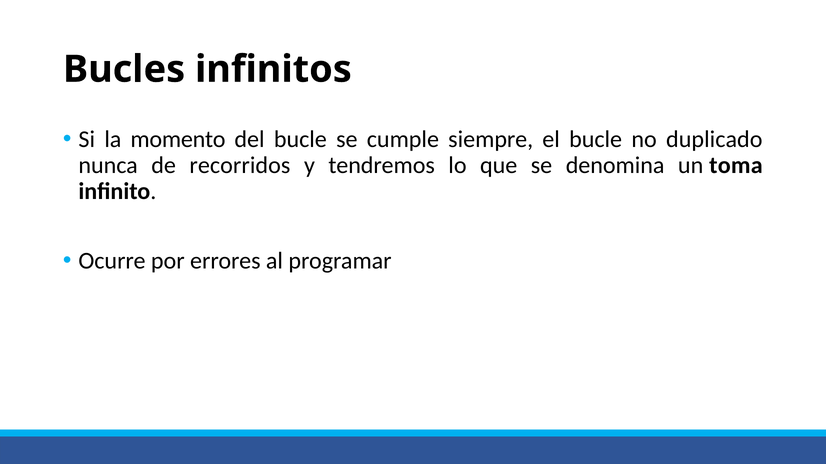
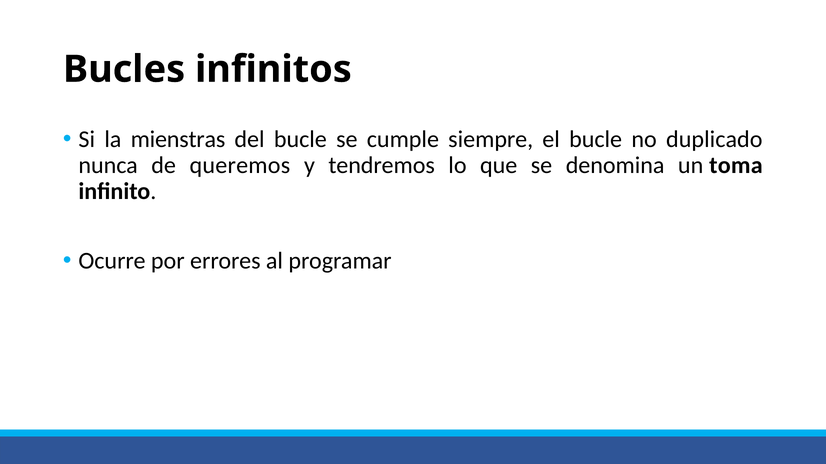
momento: momento -> mienstras
recorridos: recorridos -> queremos
